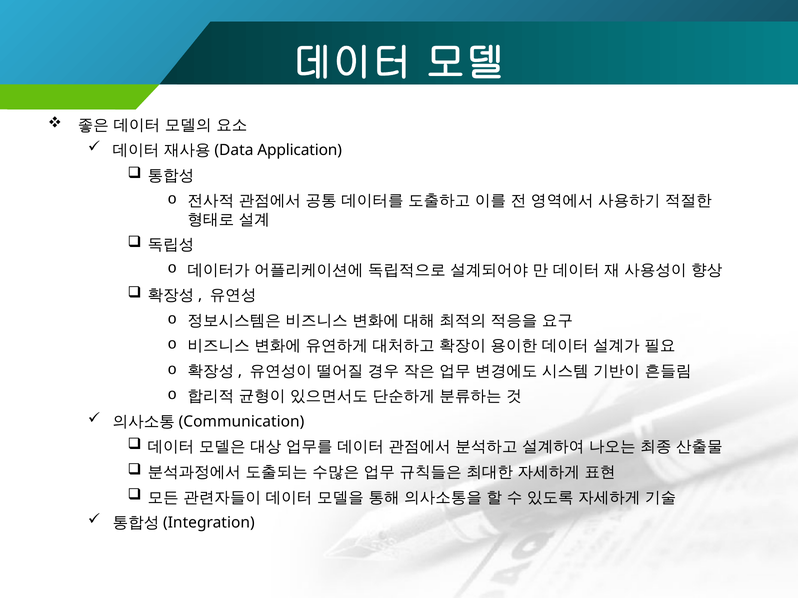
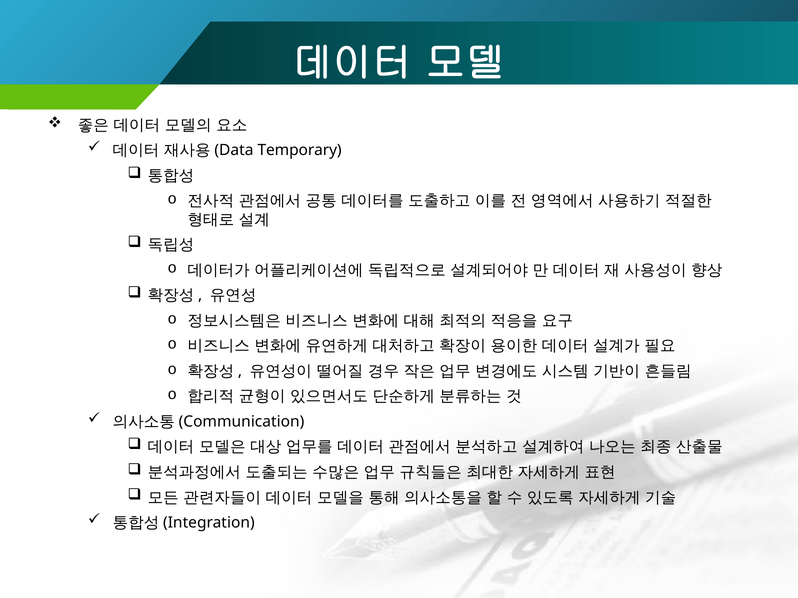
Application: Application -> Temporary
